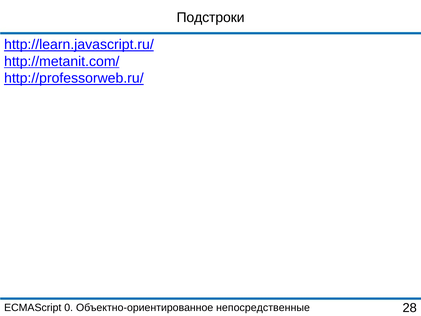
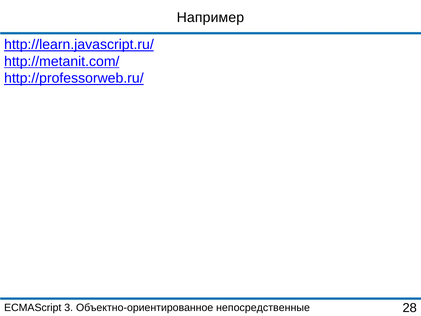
Подстроки: Подстроки -> Например
0: 0 -> 3
